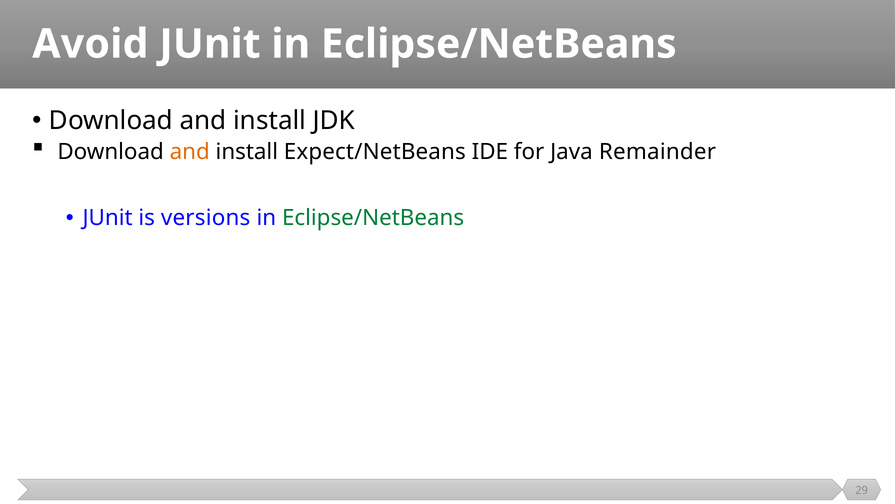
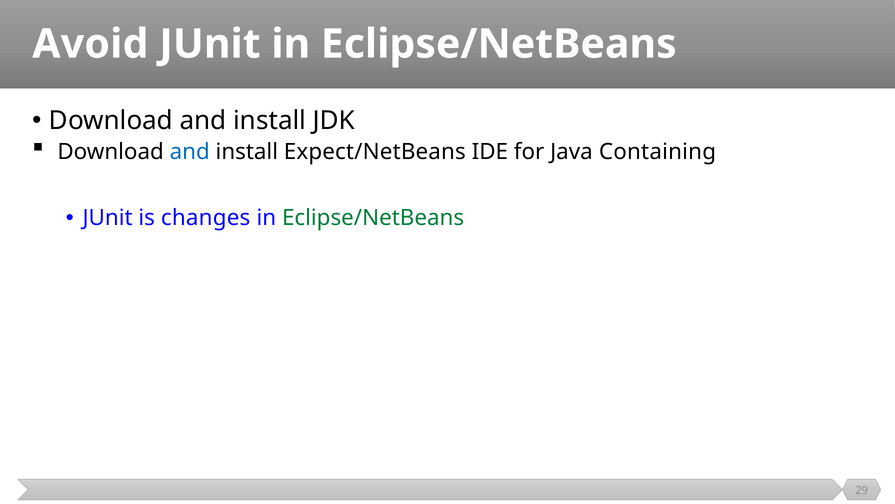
and at (190, 151) colour: orange -> blue
Remainder: Remainder -> Containing
versions: versions -> changes
